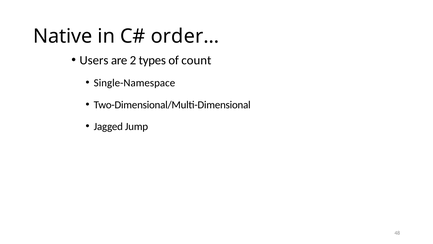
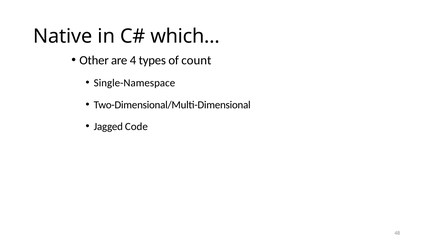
order…: order… -> which…
Users: Users -> Other
2: 2 -> 4
Jump: Jump -> Code
